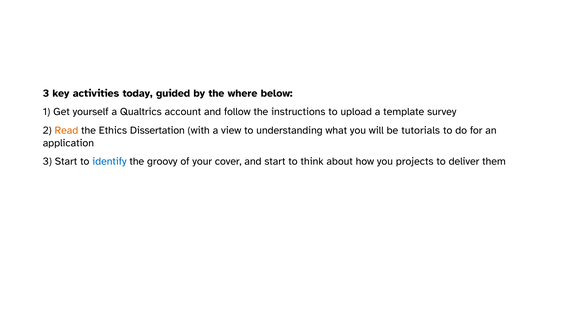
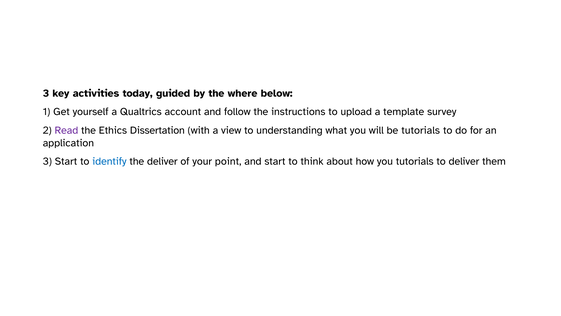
Read colour: orange -> purple
the groovy: groovy -> deliver
cover: cover -> point
you projects: projects -> tutorials
